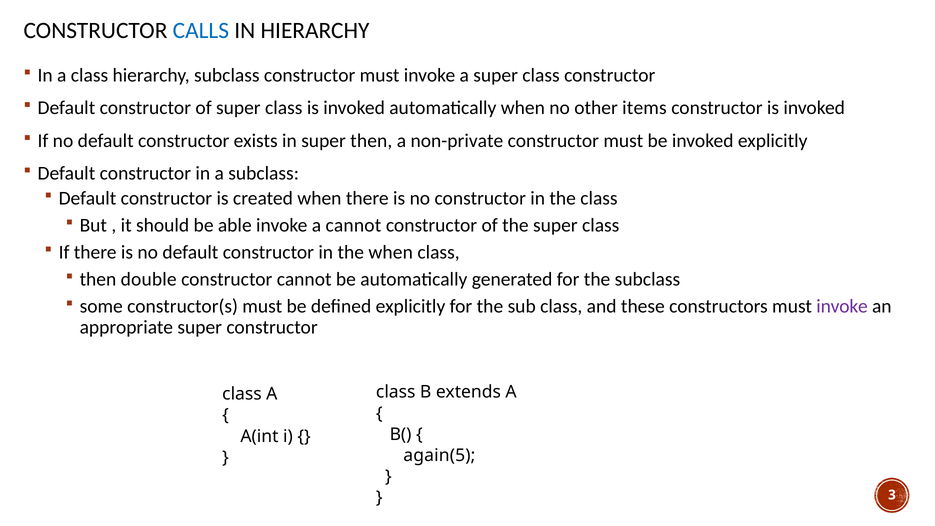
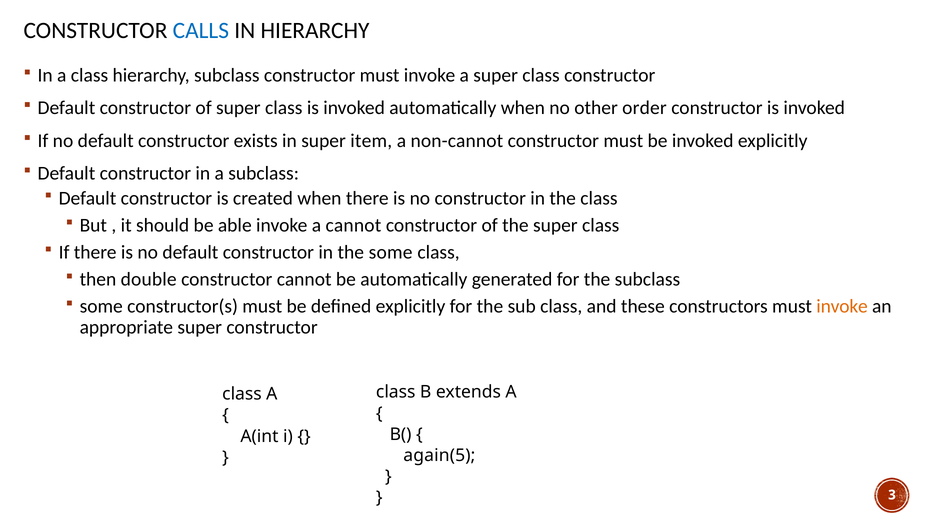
items: items -> order
super then: then -> item
non-private: non-private -> non-cannot
the when: when -> some
invoke at (842, 306) colour: purple -> orange
